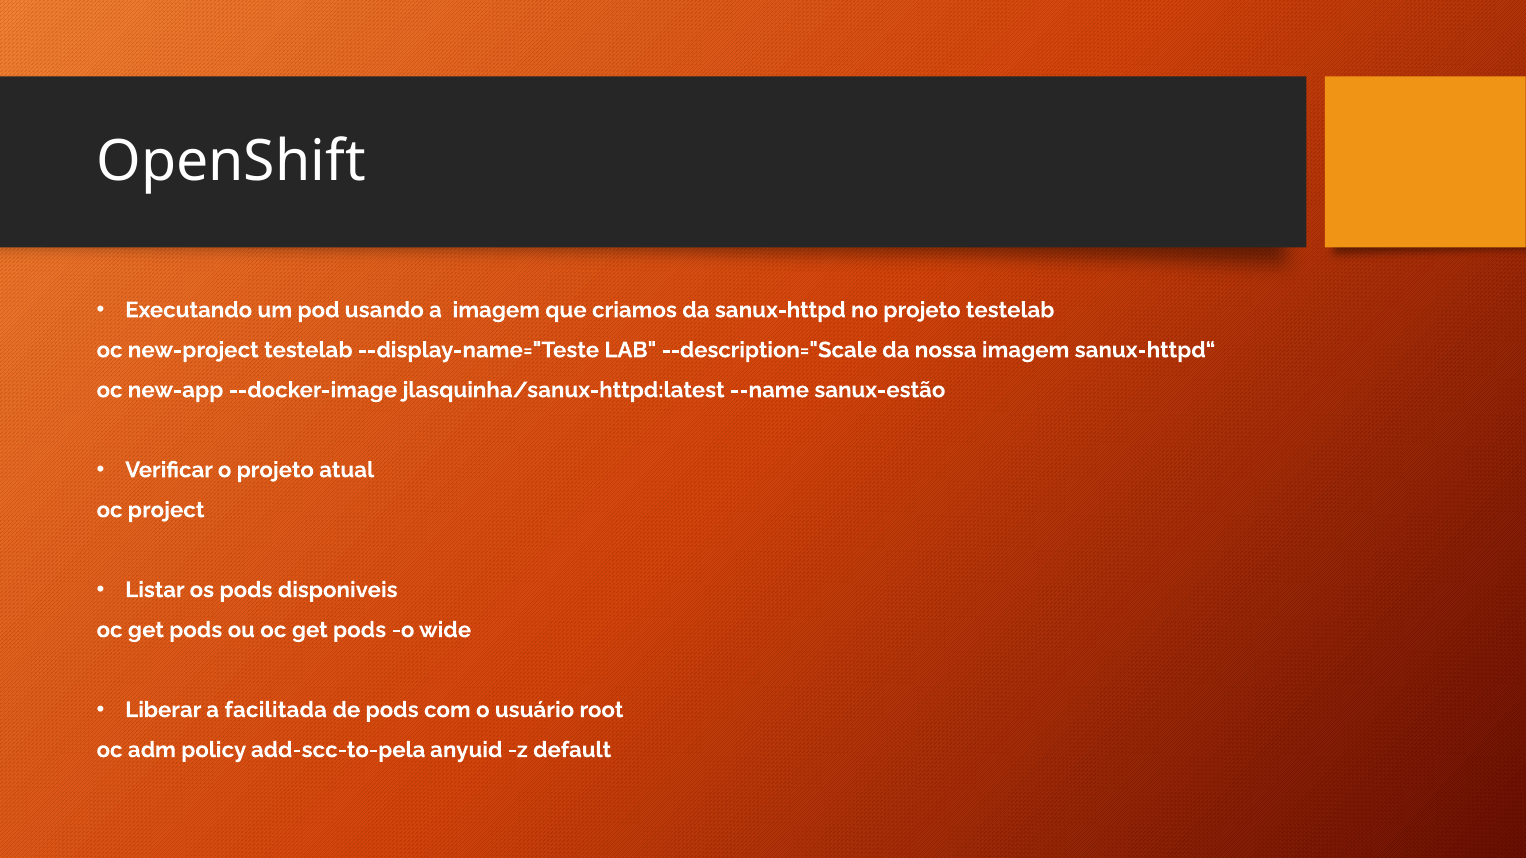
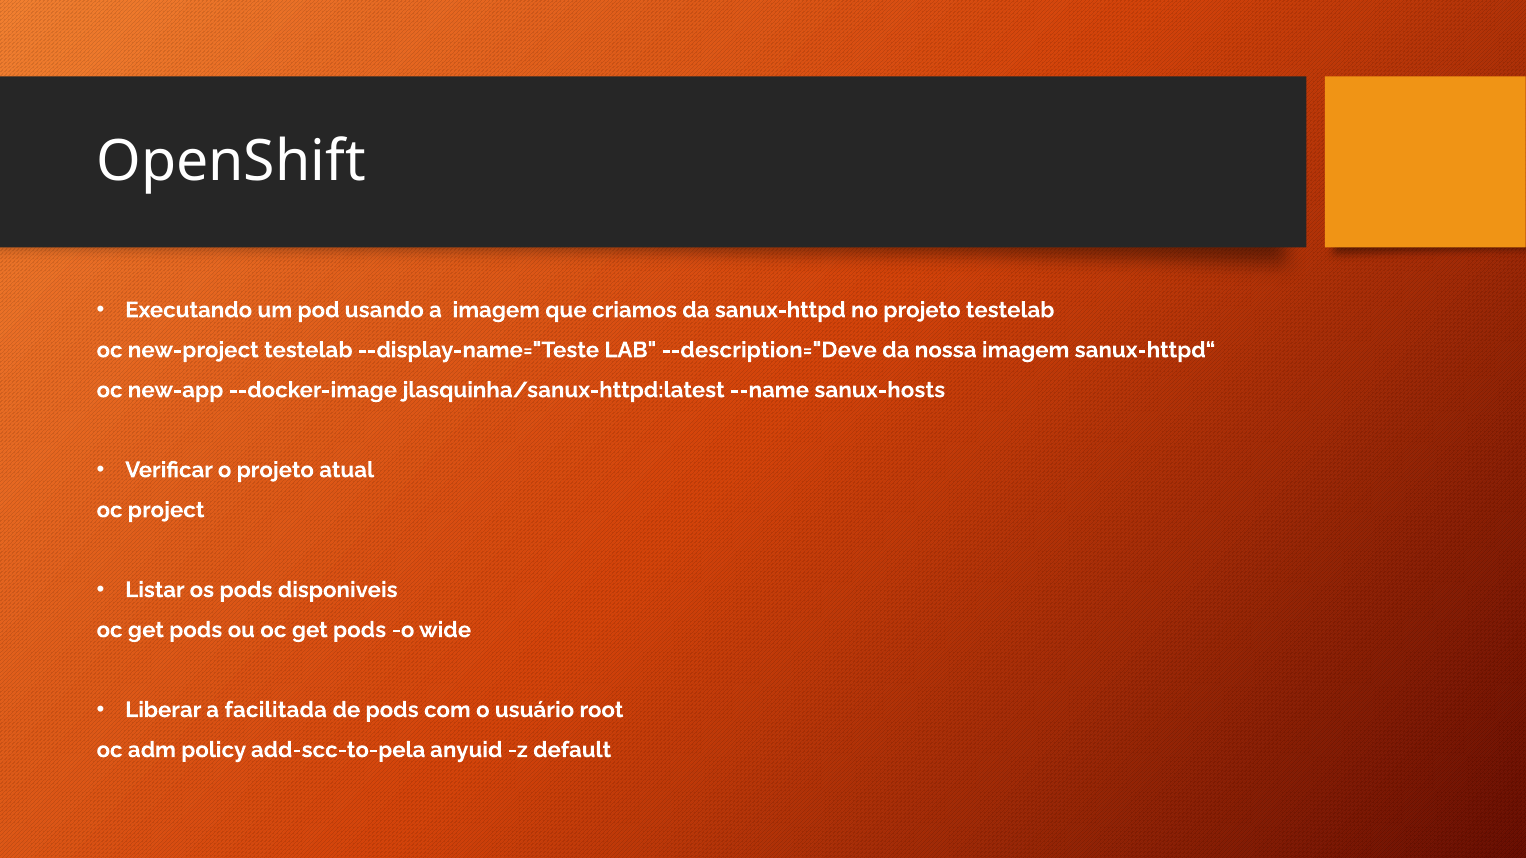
--description="Scale: --description="Scale -> --description="Deve
sanux-estão: sanux-estão -> sanux-hosts
